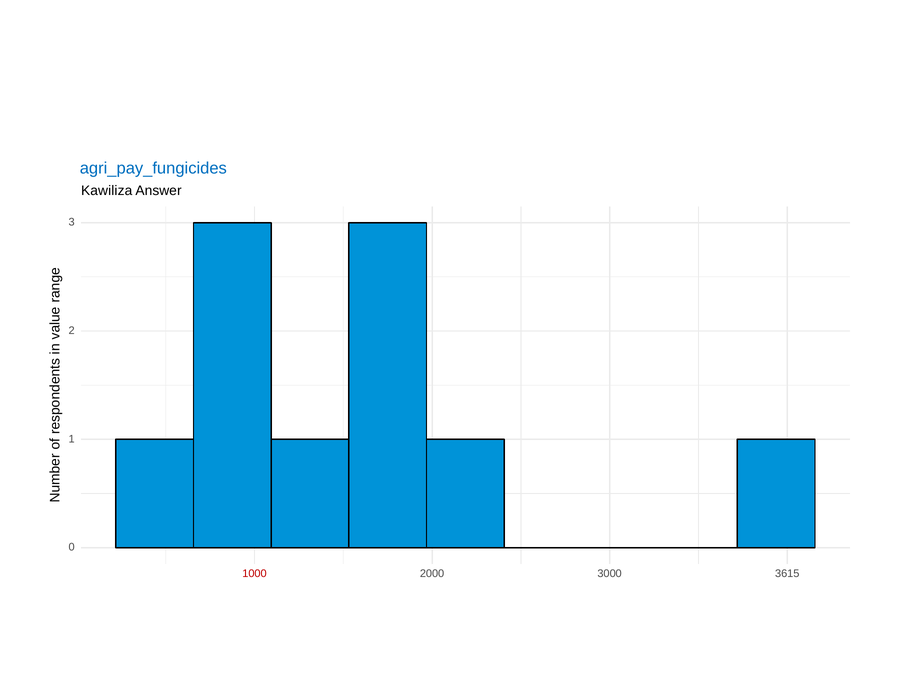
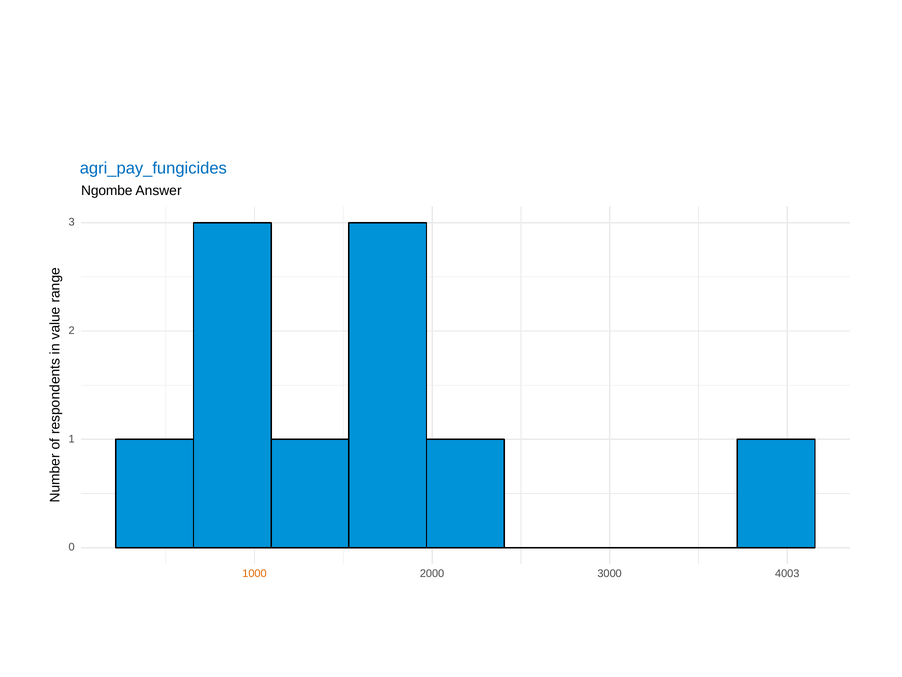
Kawiliza: Kawiliza -> Ngombe
1000 colour: red -> orange
3615: 3615 -> 4003
